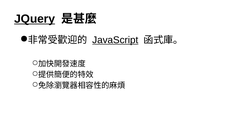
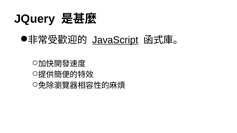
JQuery underline: present -> none
